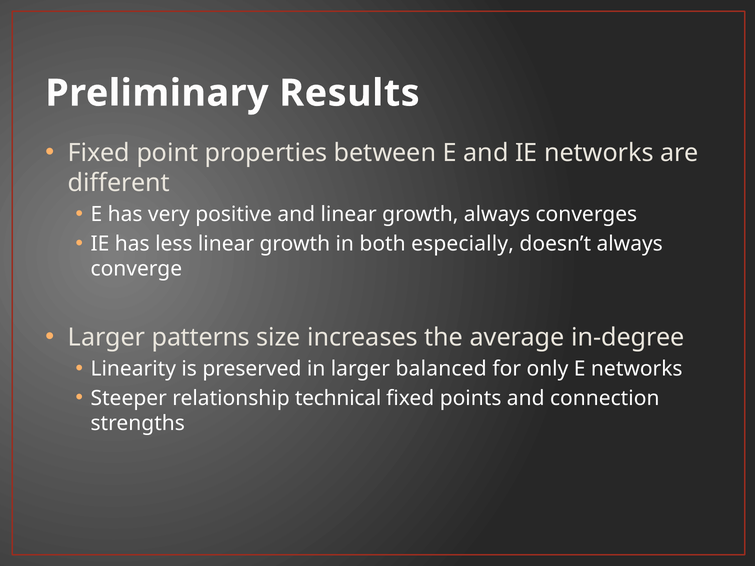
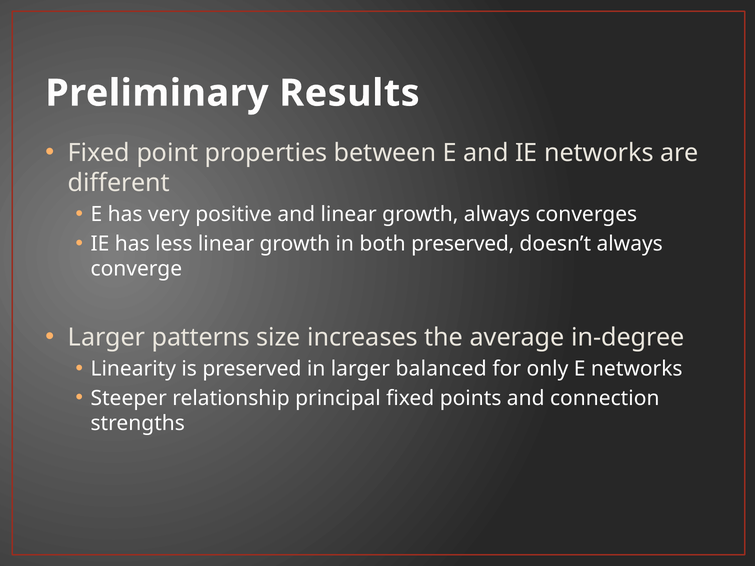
both especially: especially -> preserved
technical: technical -> principal
